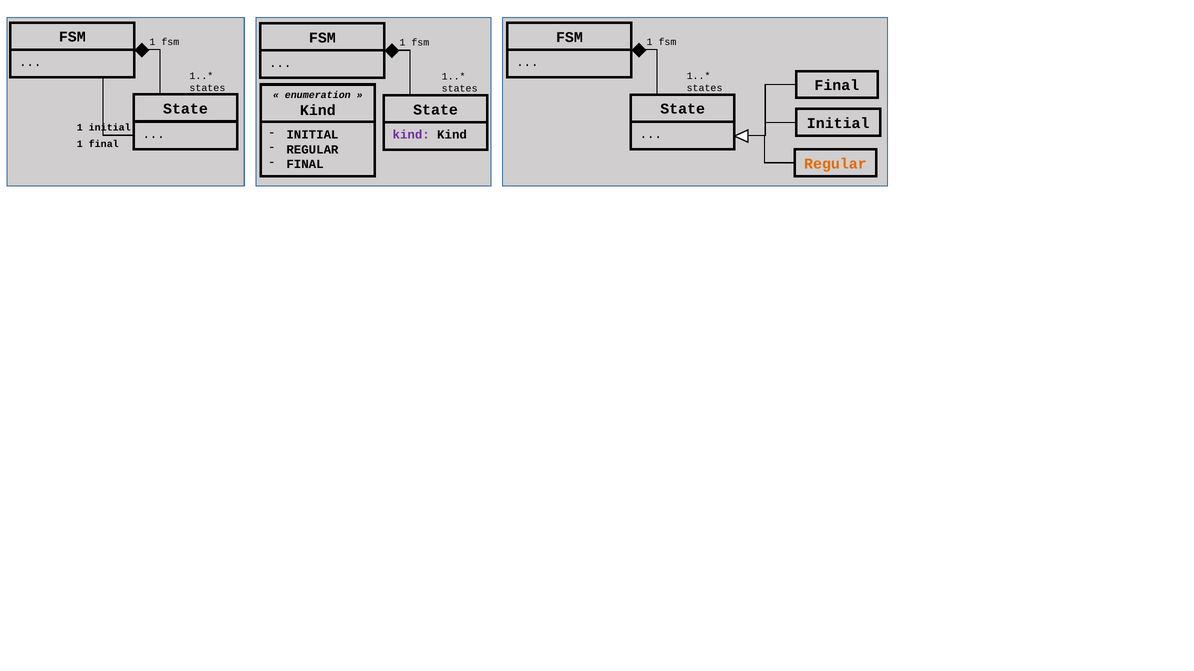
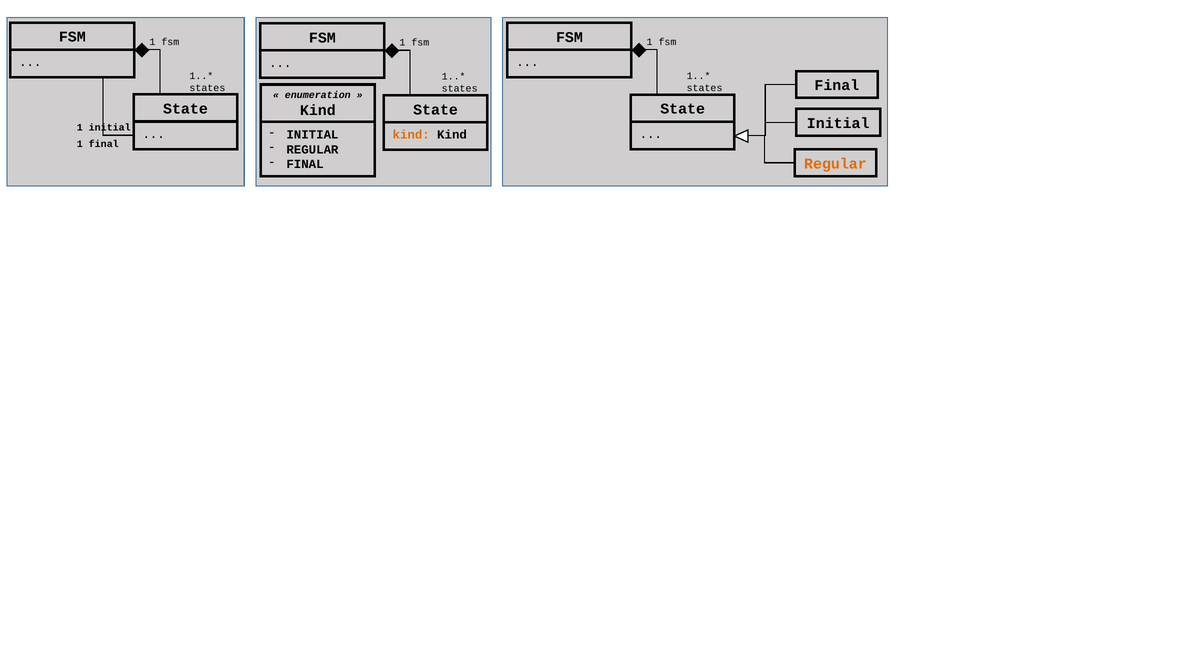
kind at (411, 135) colour: purple -> orange
